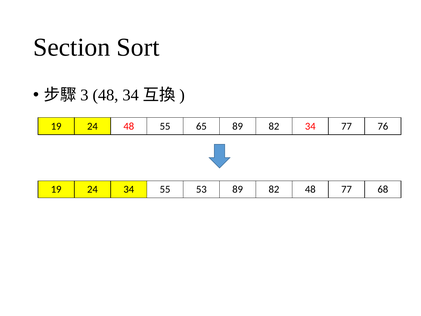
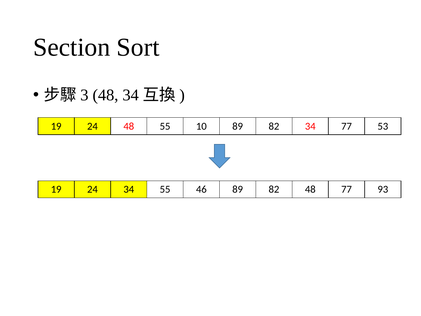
65: 65 -> 10
76: 76 -> 53
53: 53 -> 46
68: 68 -> 93
